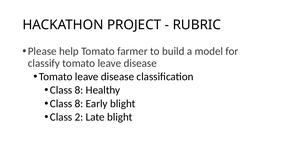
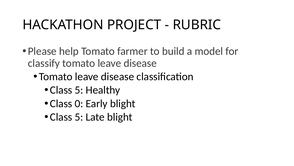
8 at (79, 90): 8 -> 5
8 at (79, 103): 8 -> 0
2 at (79, 117): 2 -> 5
